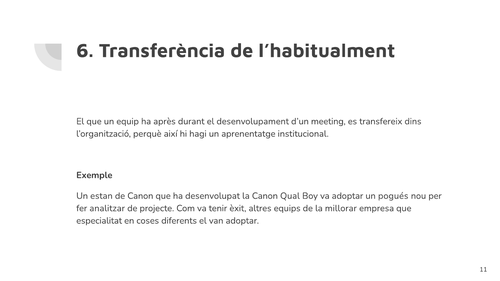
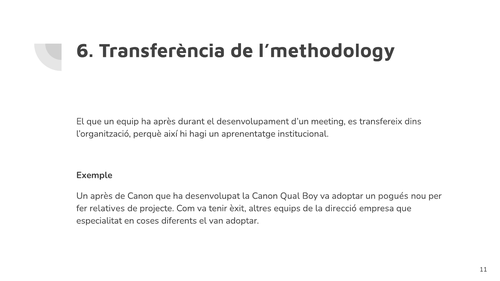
l’habitualment: l’habitualment -> l’methodology
Un estan: estan -> après
analitzar: analitzar -> relatives
millorar: millorar -> direcció
